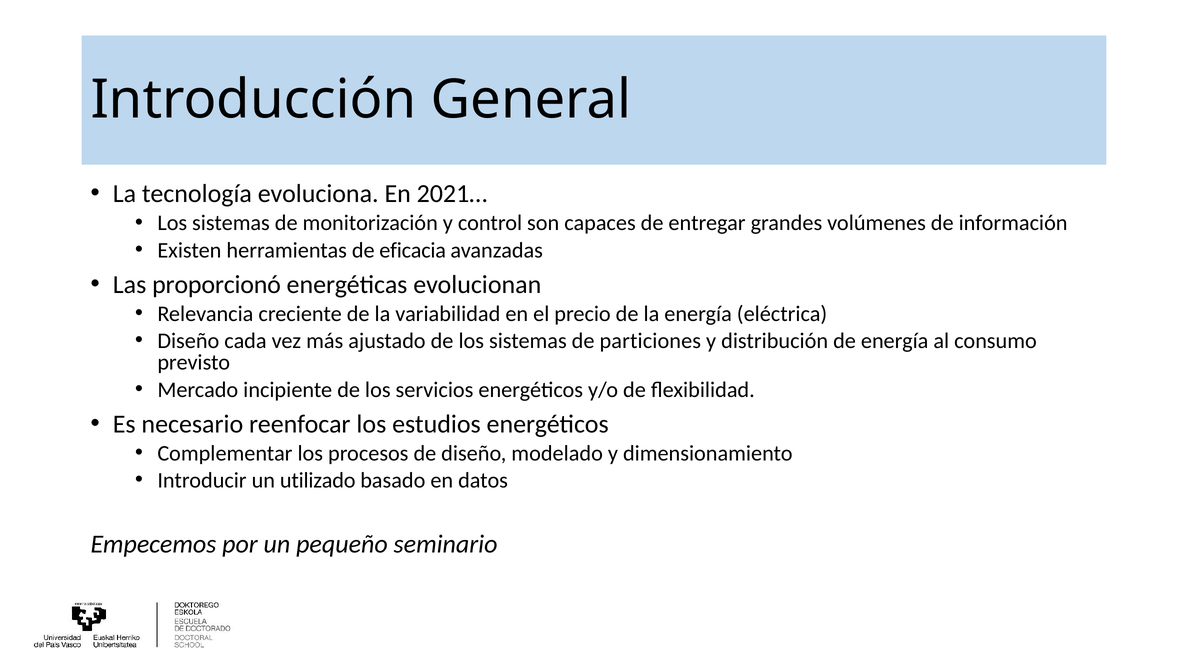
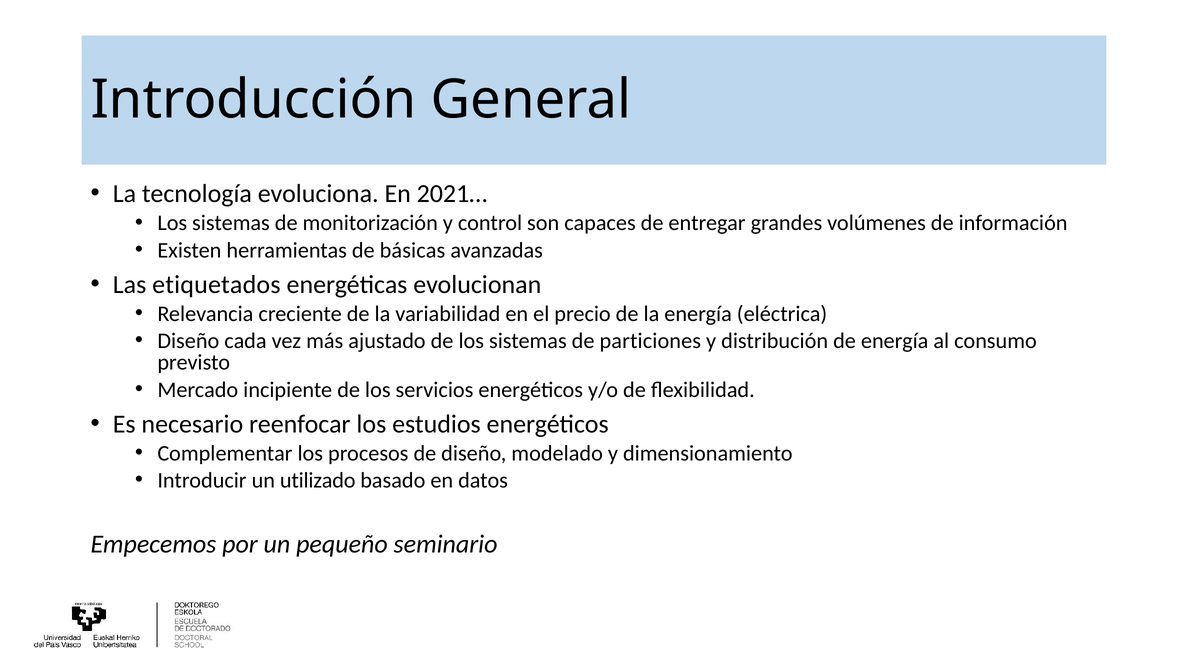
eficacia: eficacia -> básicas
proporcionó: proporcionó -> etiquetados
